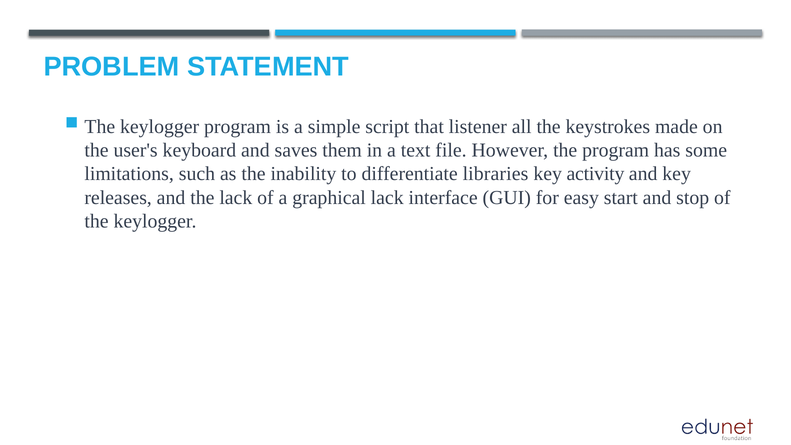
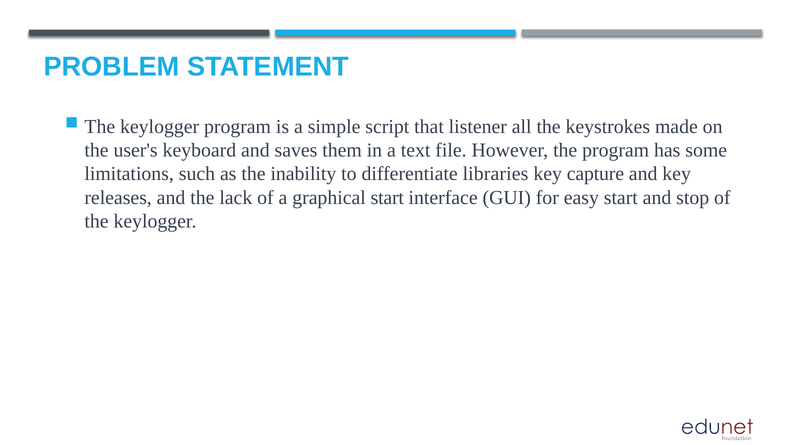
activity: activity -> capture
graphical lack: lack -> start
